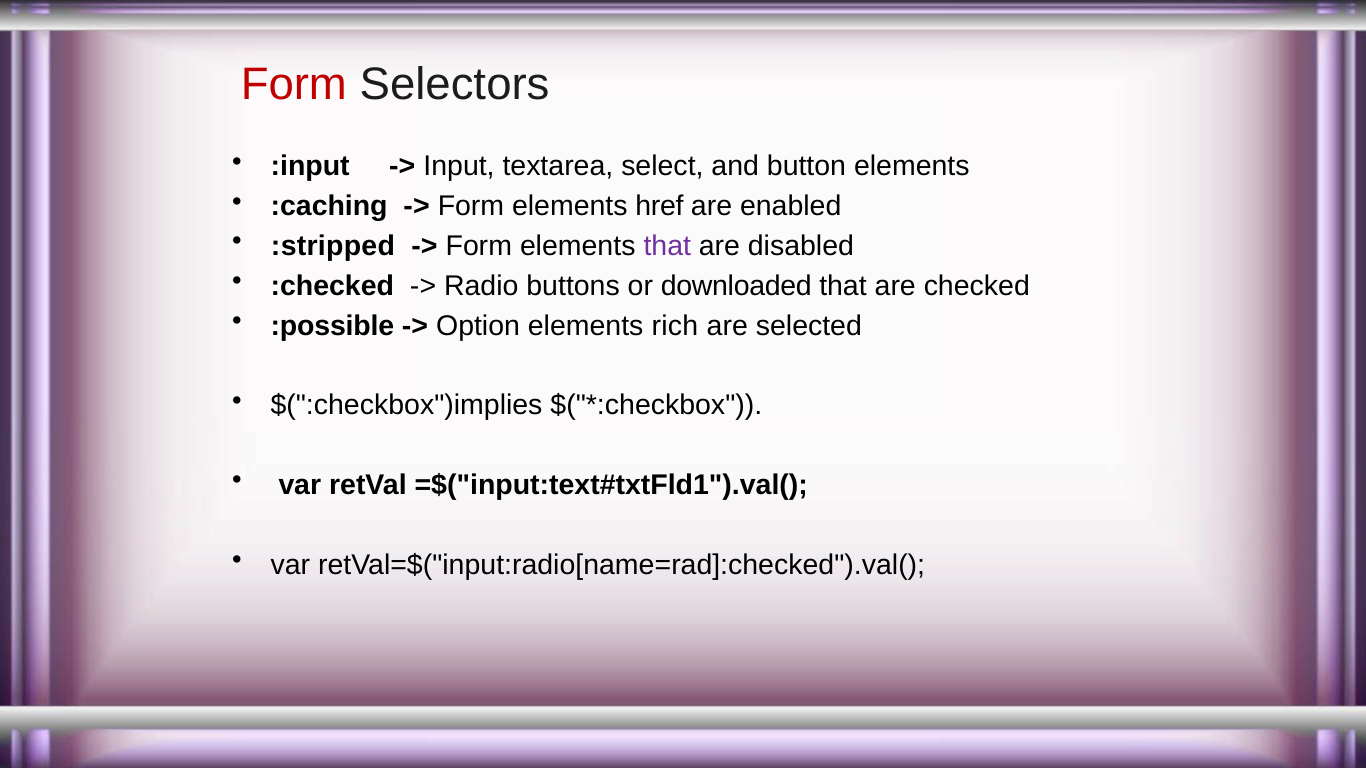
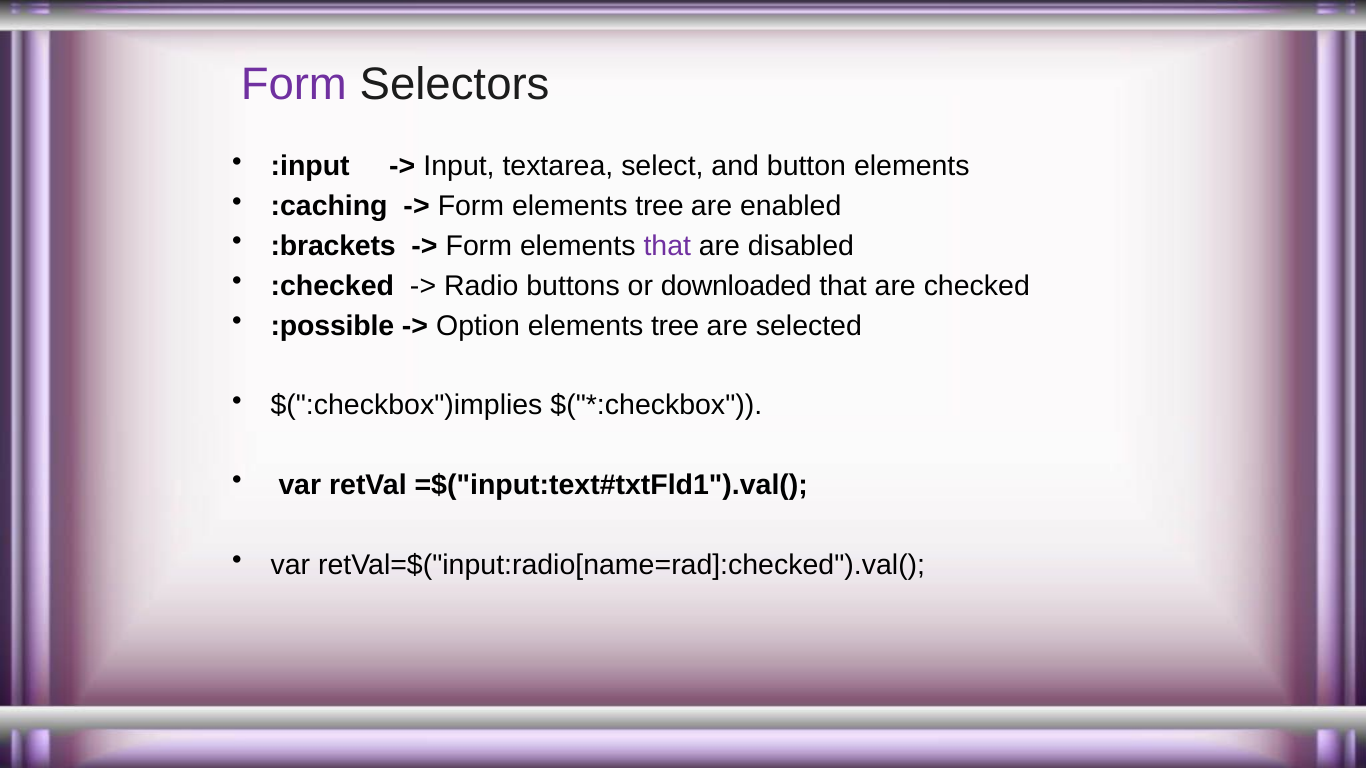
Form at (294, 84) colour: red -> purple
Form elements href: href -> tree
:stripped: :stripped -> :brackets
Option elements rich: rich -> tree
